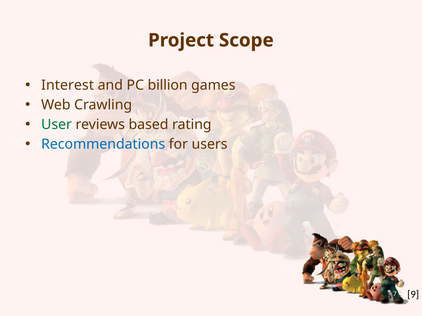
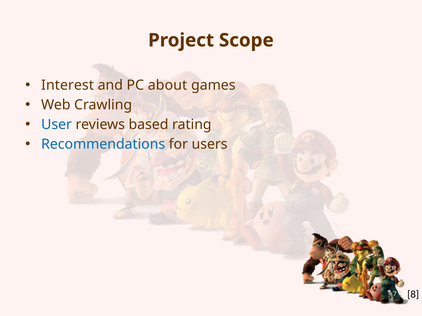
billion: billion -> about
User colour: green -> blue
9: 9 -> 8
